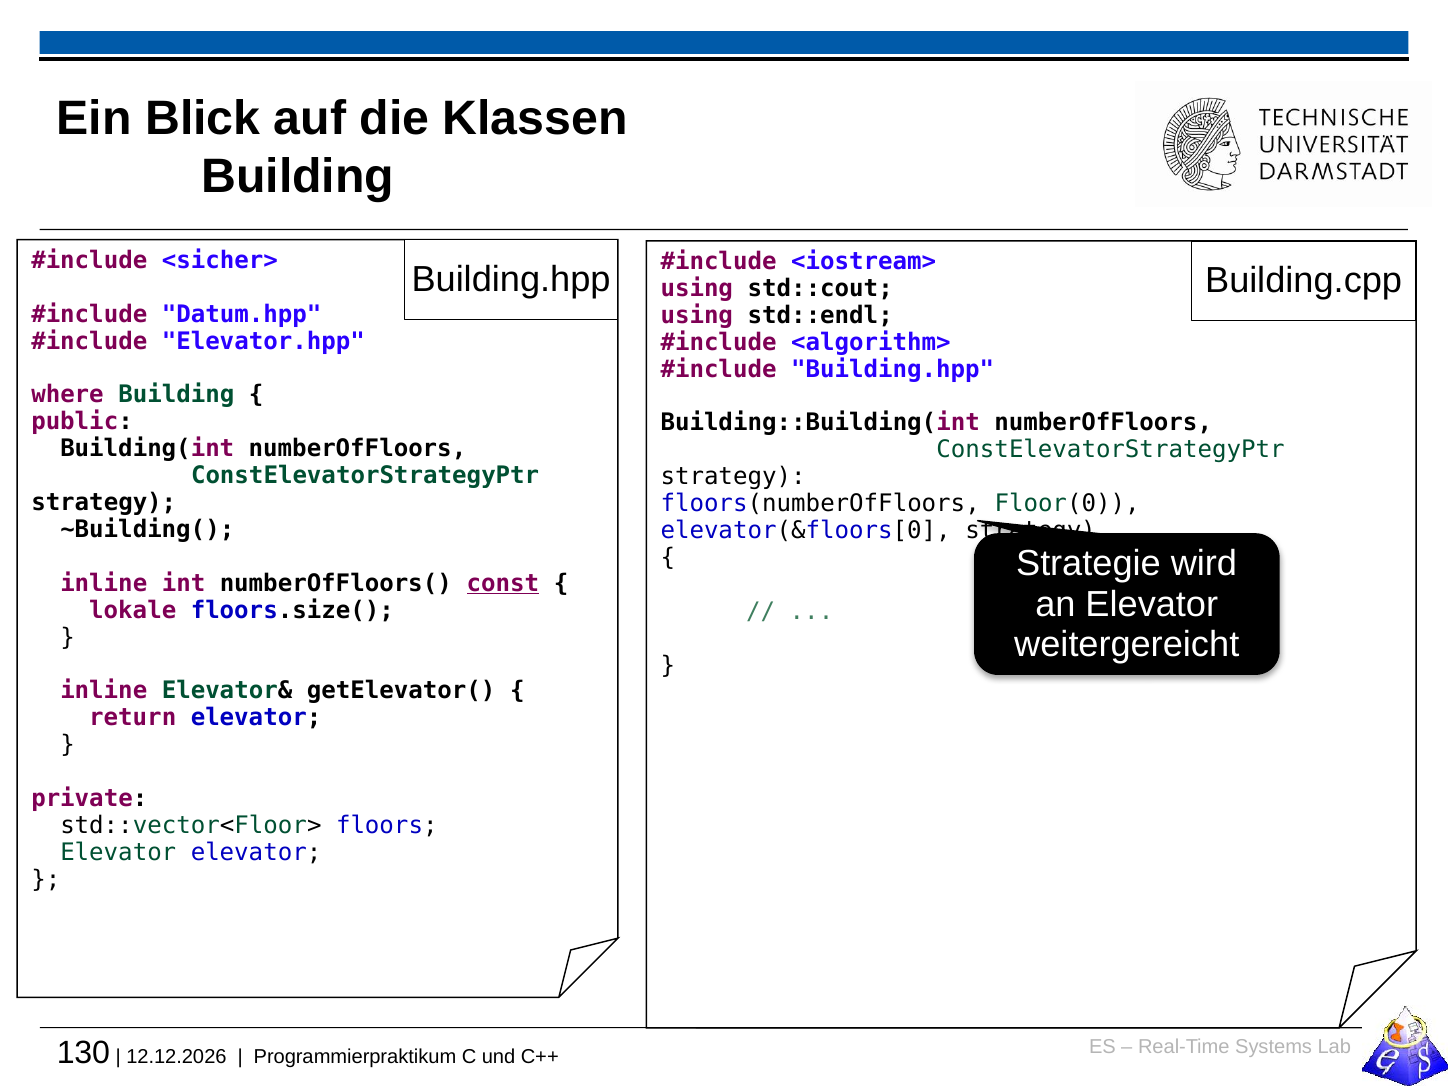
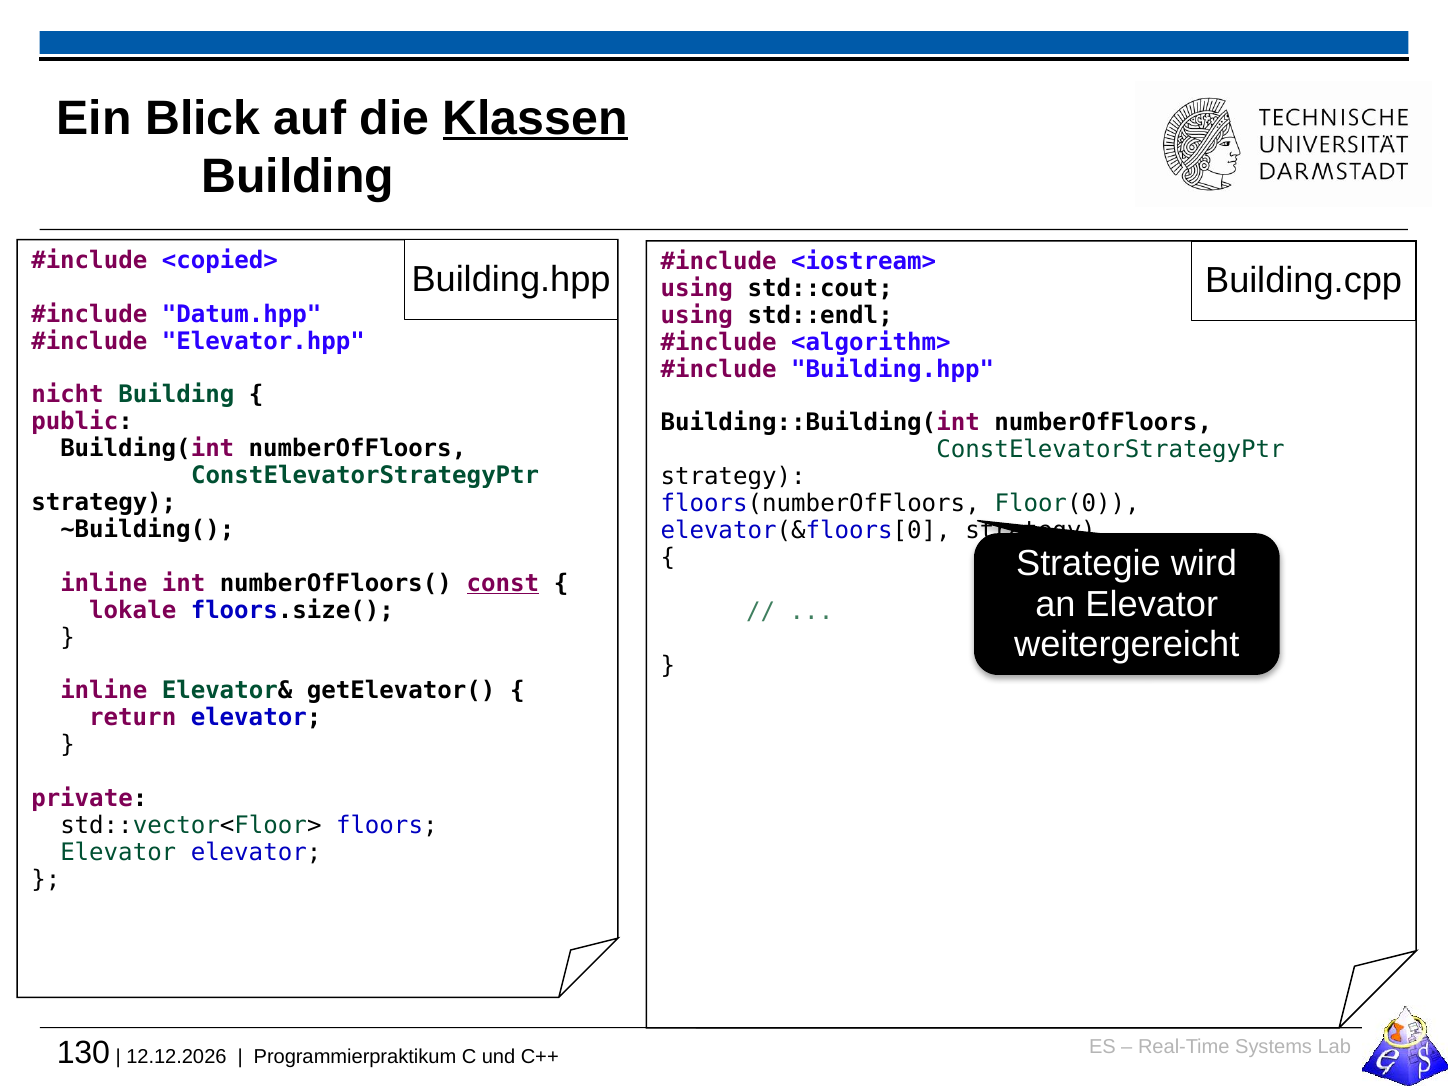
Klassen underline: none -> present
<sicher>: <sicher> -> <copied>
where: where -> nicht
